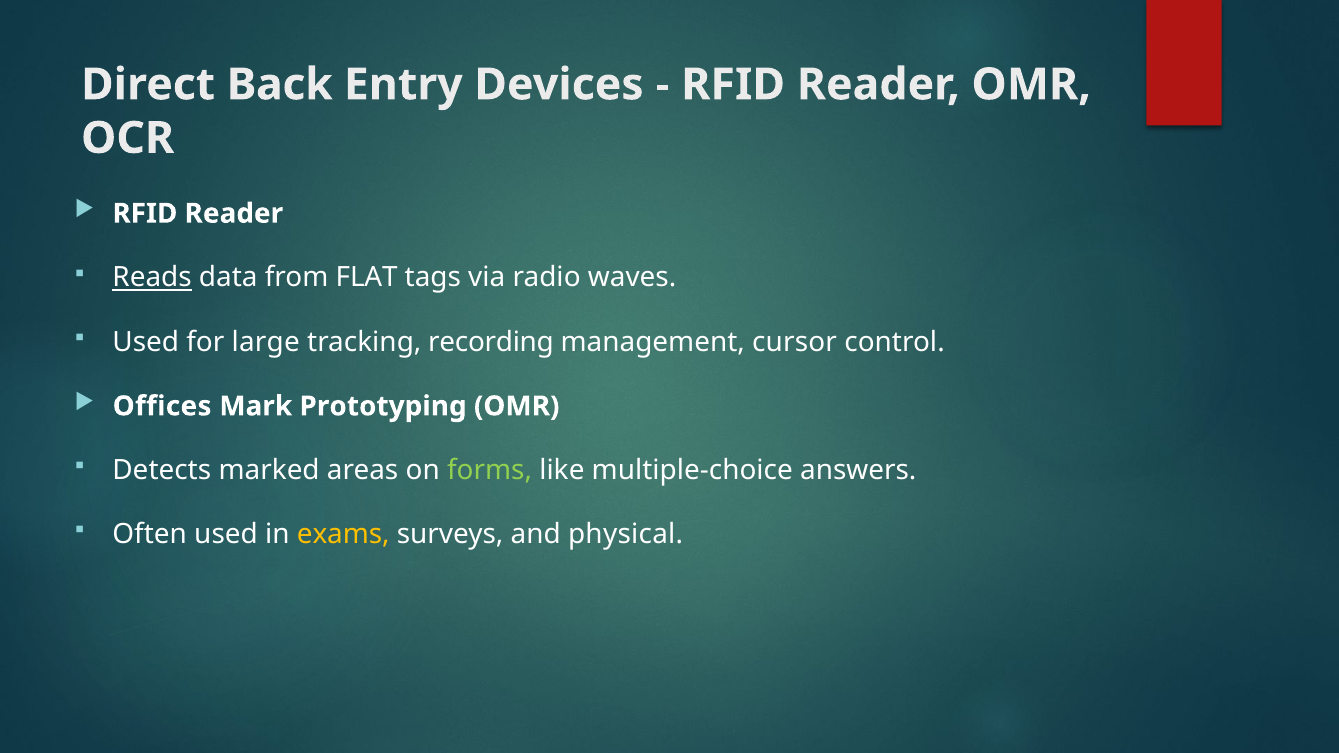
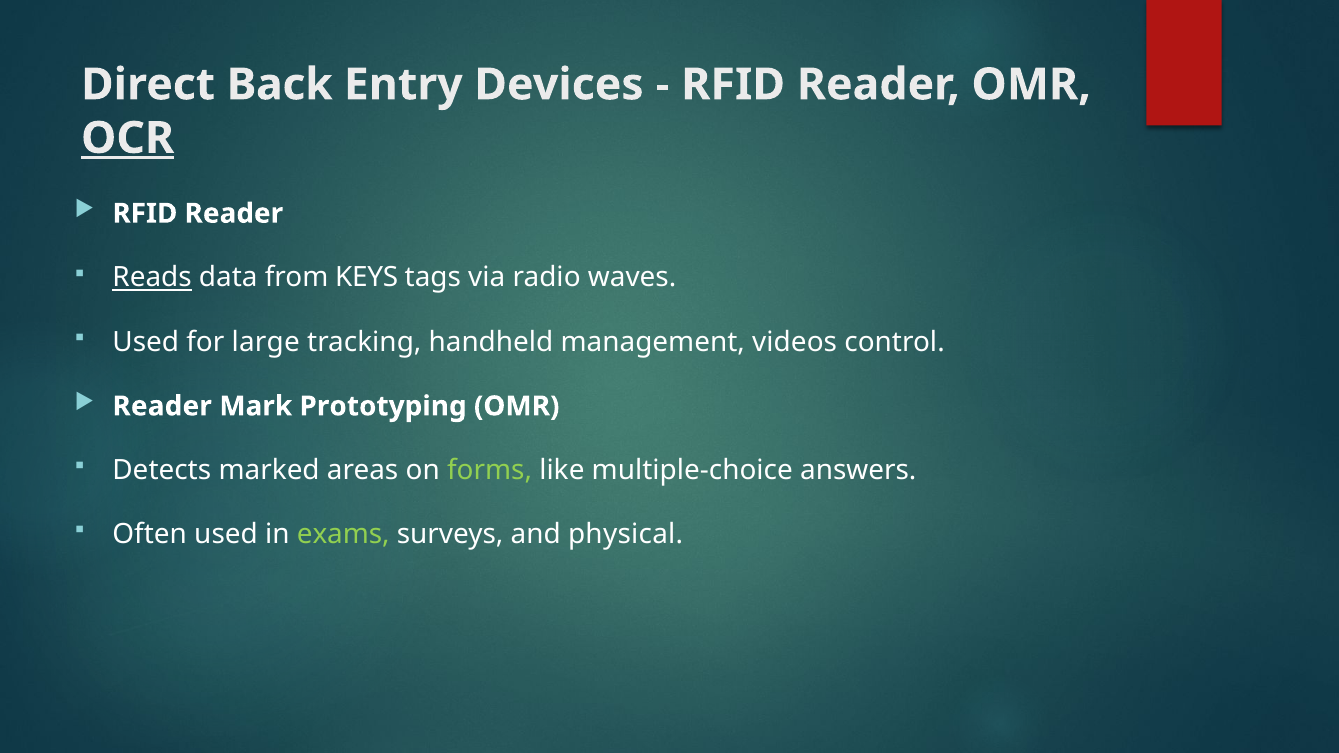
OCR underline: none -> present
FLAT: FLAT -> KEYS
recording: recording -> handheld
cursor: cursor -> videos
Offices at (162, 406): Offices -> Reader
exams colour: yellow -> light green
